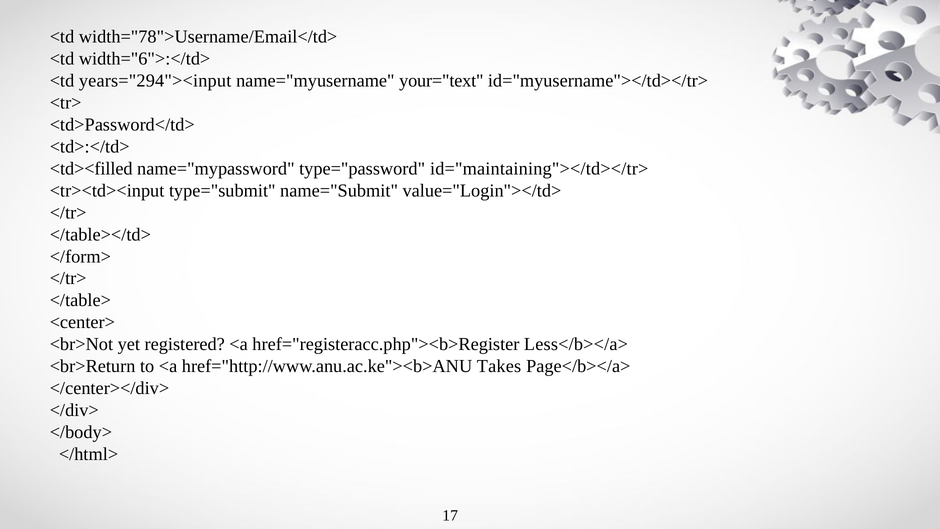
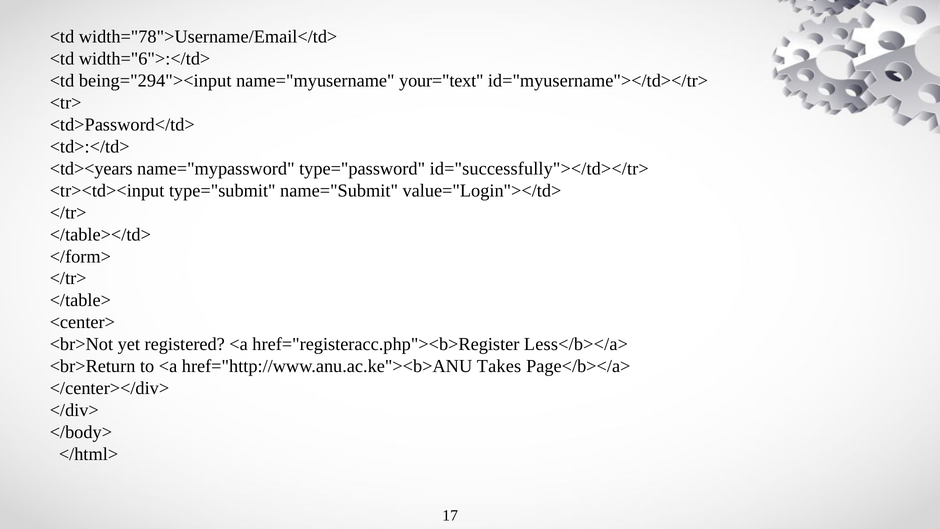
years="294"><input: years="294"><input -> being="294"><input
<td><filled: <td><filled -> <td><years
id="maintaining"></td></tr>: id="maintaining"></td></tr> -> id="successfully"></td></tr>
